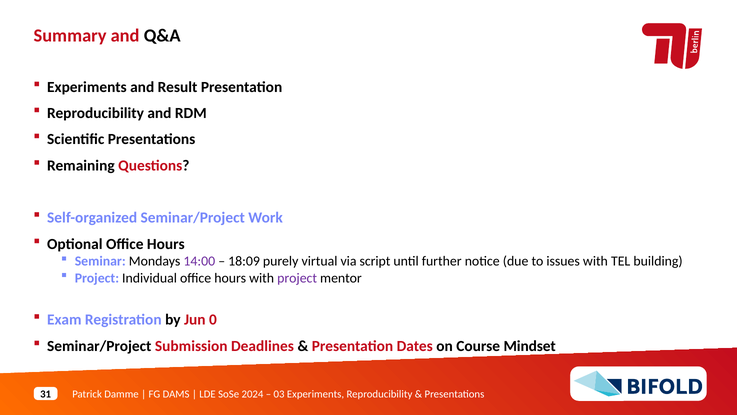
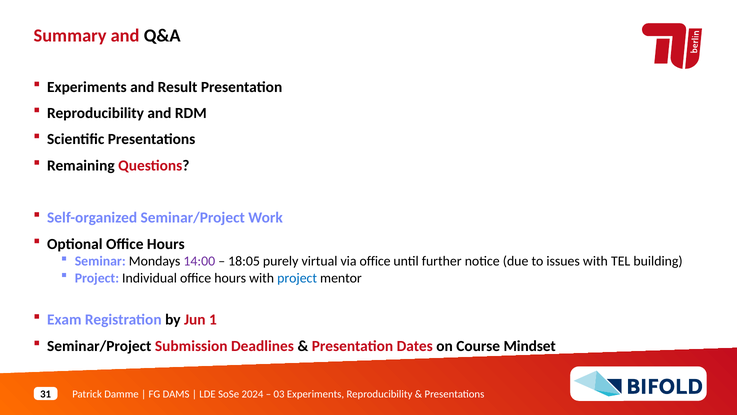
18:09: 18:09 -> 18:05
via script: script -> office
project at (297, 278) colour: purple -> blue
0: 0 -> 1
